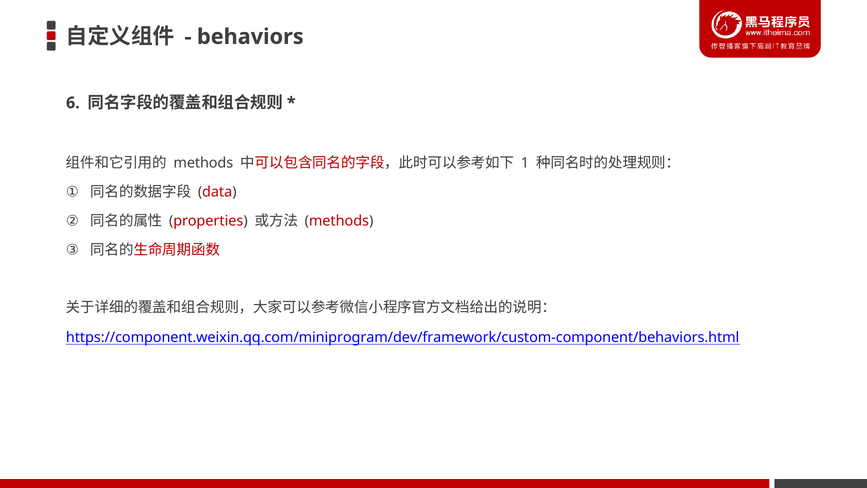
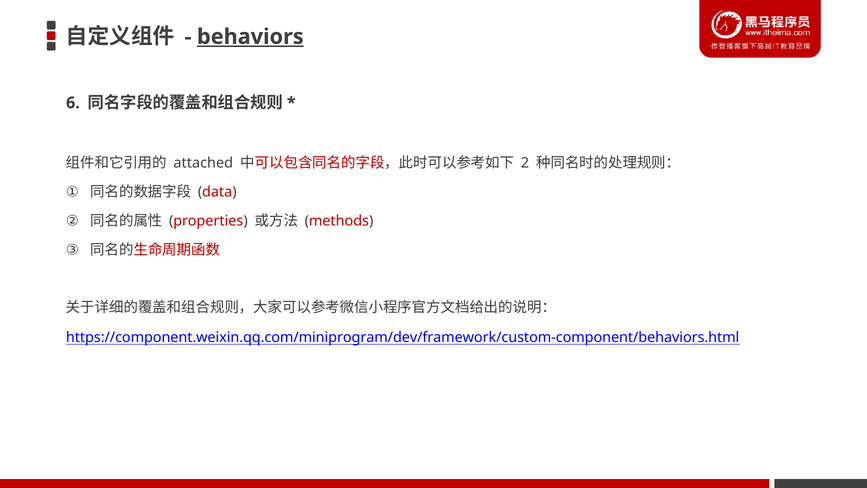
behaviors underline: none -> present
methods at (203, 163): methods -> attached
1: 1 -> 2
